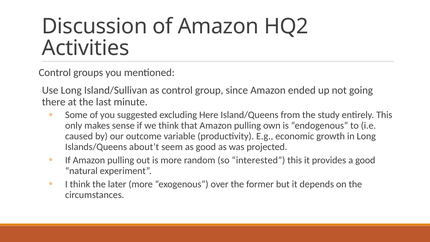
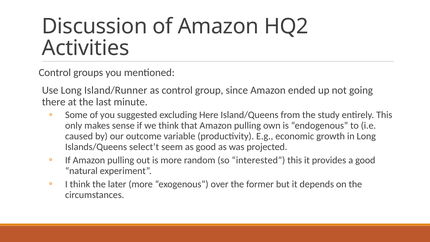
Island/Sullivan: Island/Sullivan -> Island/Runner
about’t: about’t -> select’t
